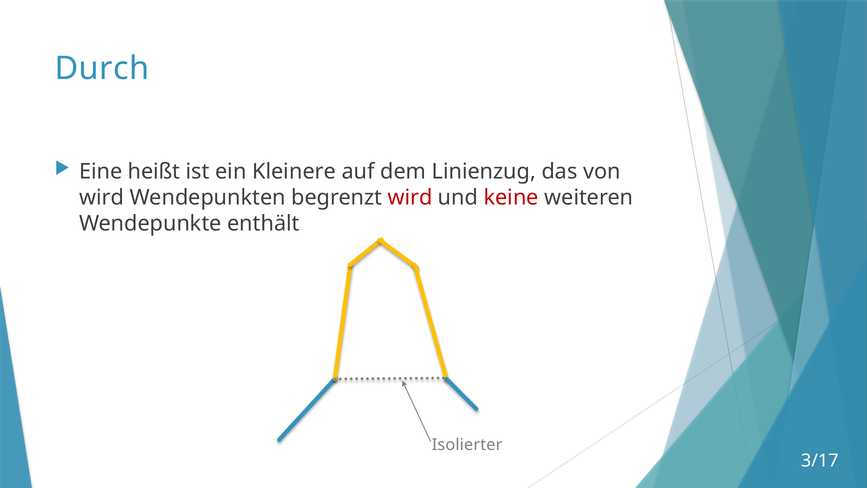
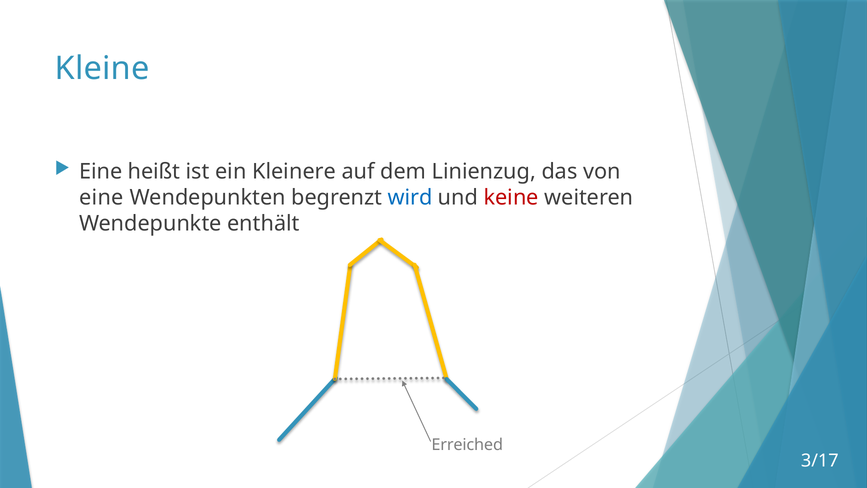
Durch: Durch -> Kleine
wird at (102, 197): wird -> eine
wird at (410, 197) colour: red -> blue
Isolierter: Isolierter -> Erreiched
